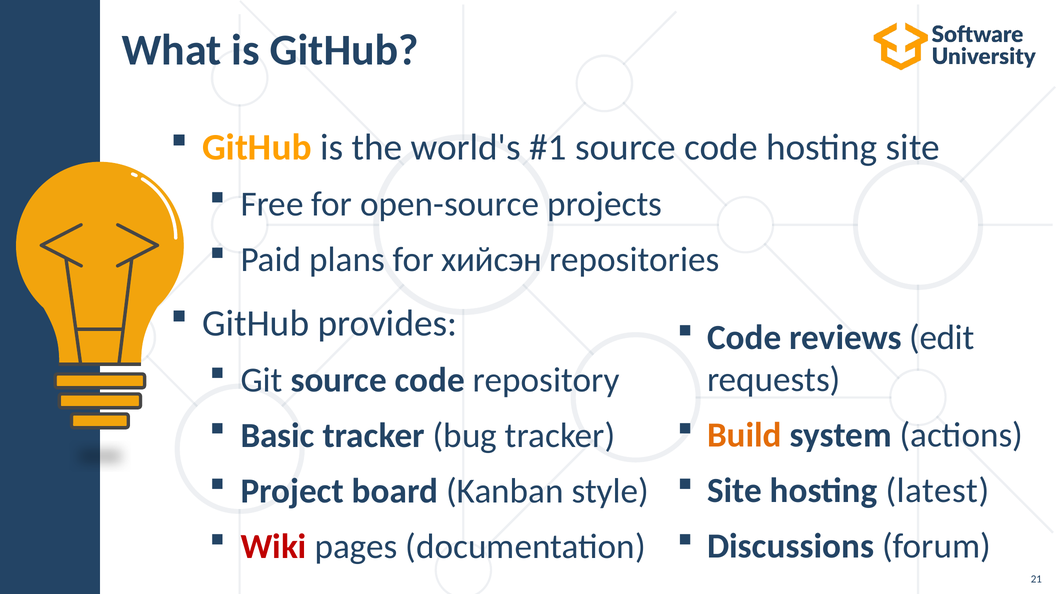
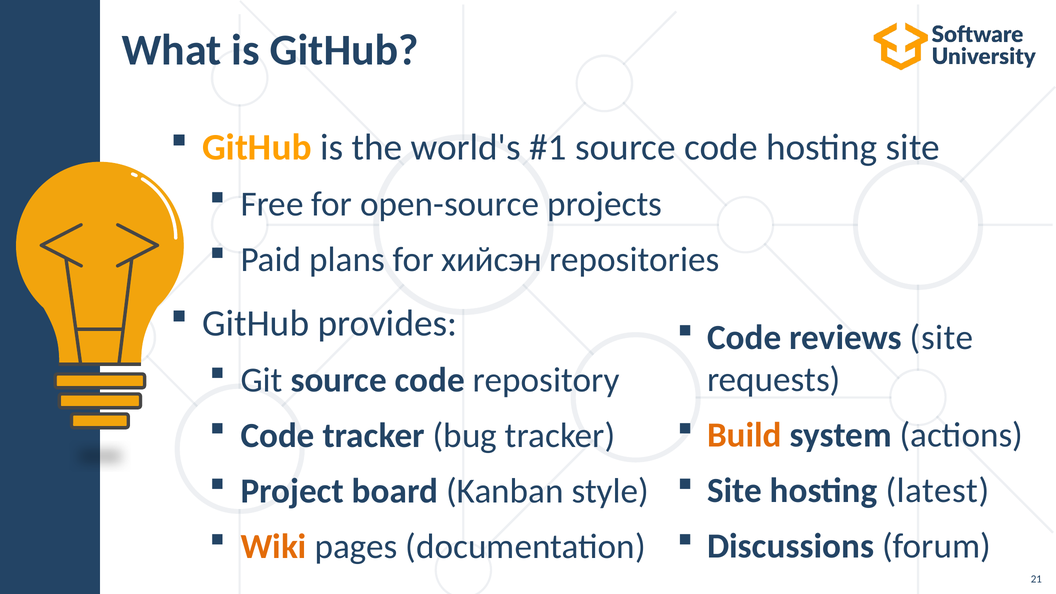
reviews edit: edit -> site
Basic at (278, 435): Basic -> Code
Wiki colour: red -> orange
